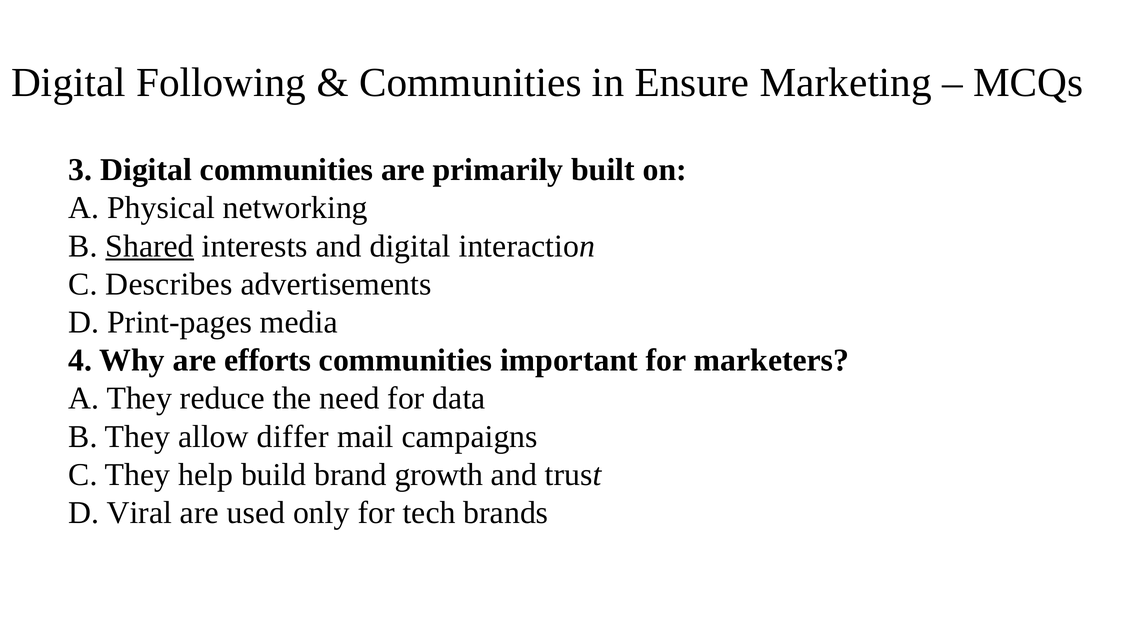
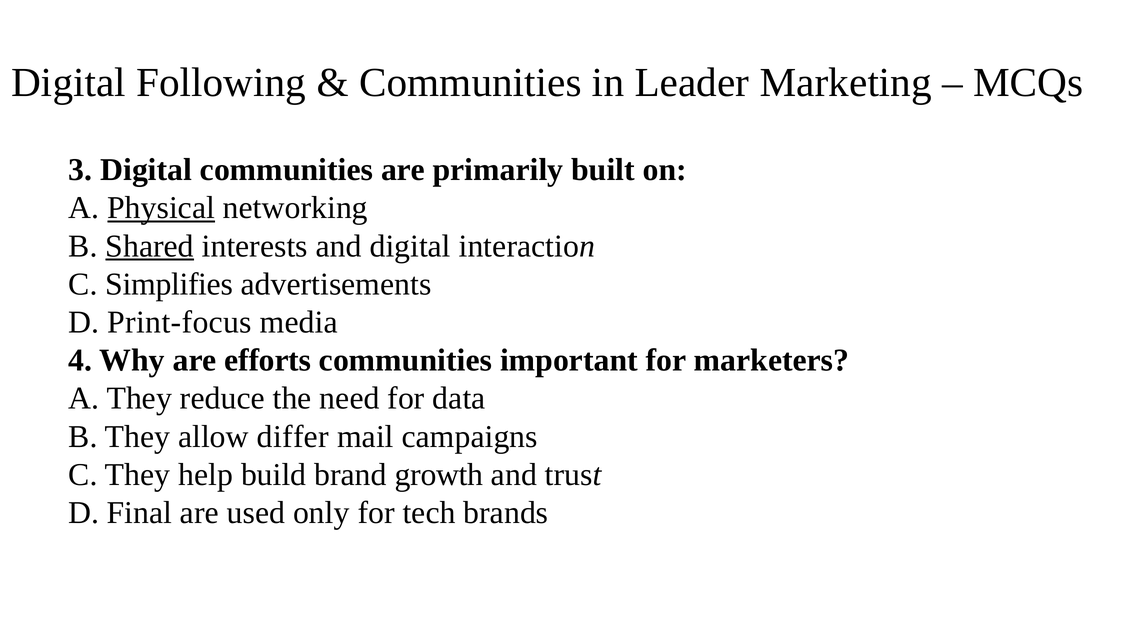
Ensure: Ensure -> Leader
Physical underline: none -> present
Describes: Describes -> Simplifies
Print-pages: Print-pages -> Print-focus
Viral: Viral -> Final
